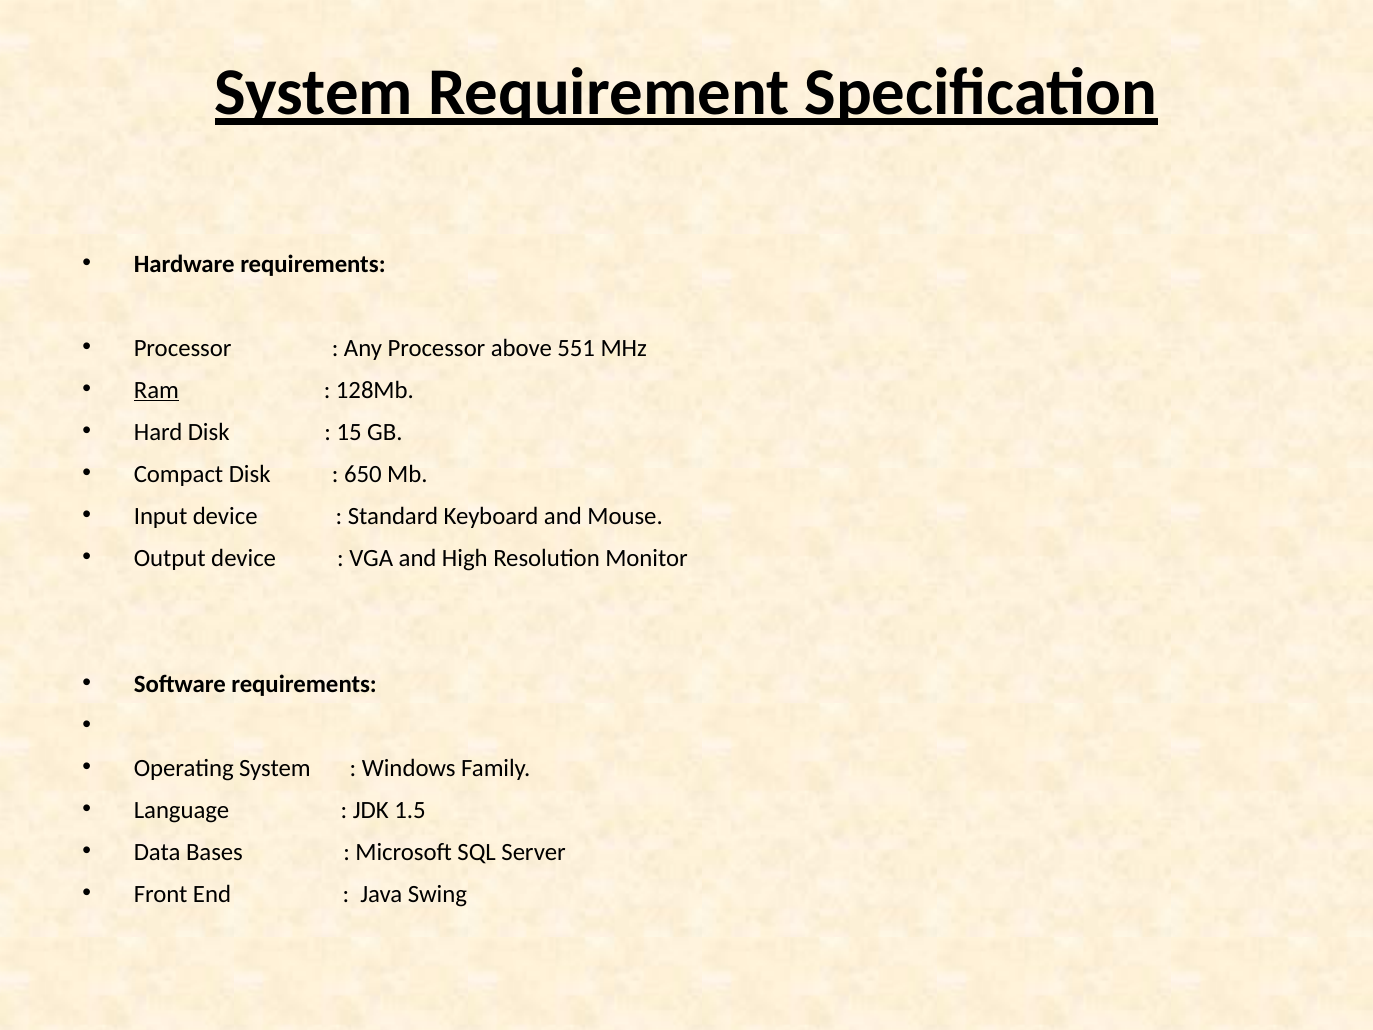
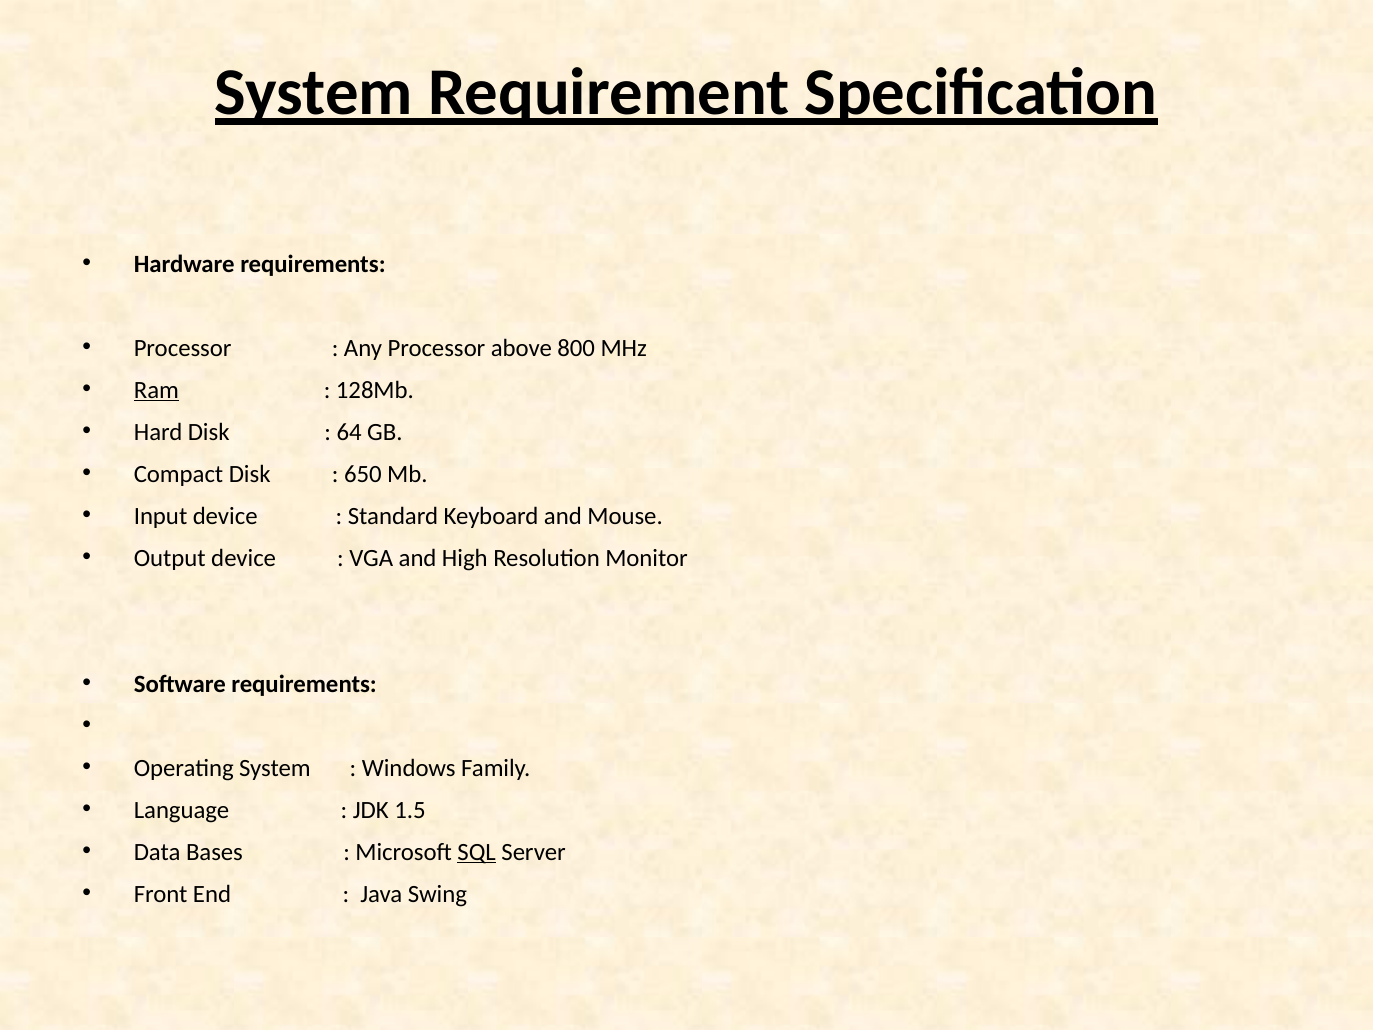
551: 551 -> 800
15: 15 -> 64
SQL underline: none -> present
